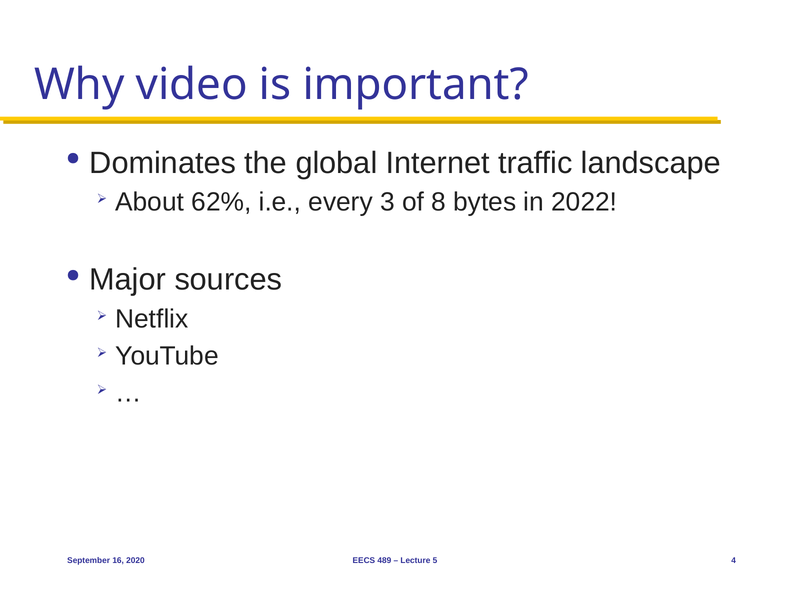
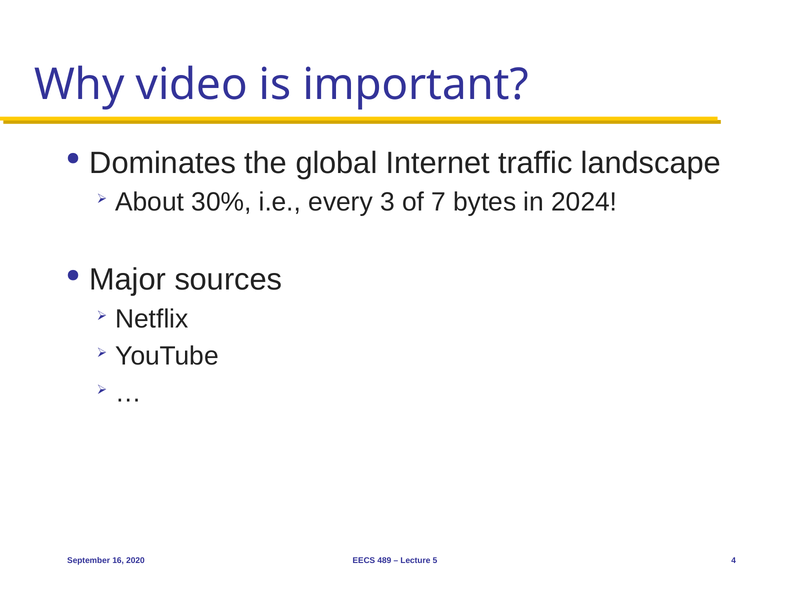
62%: 62% -> 30%
8: 8 -> 7
2022: 2022 -> 2024
